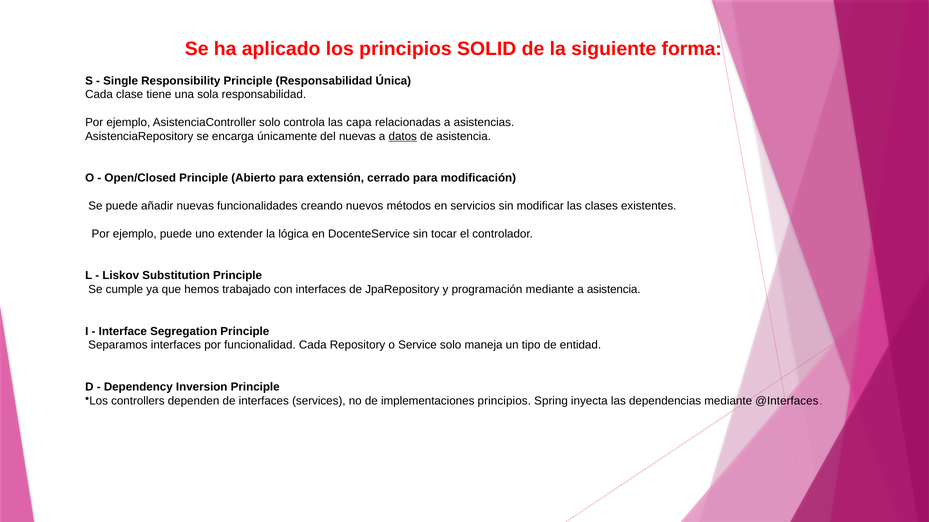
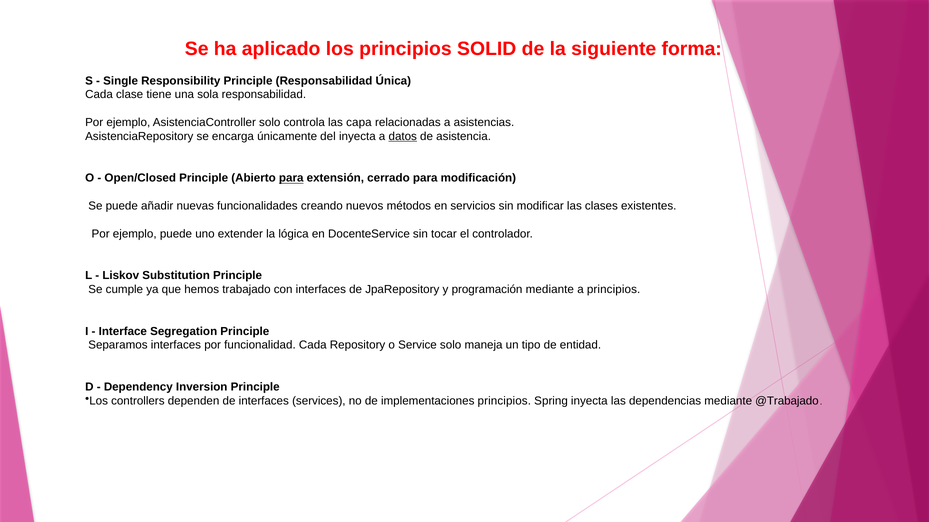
del nuevas: nuevas -> inyecta
para at (291, 178) underline: none -> present
a asistencia: asistencia -> principios
@Interfaces: @Interfaces -> @Trabajado
